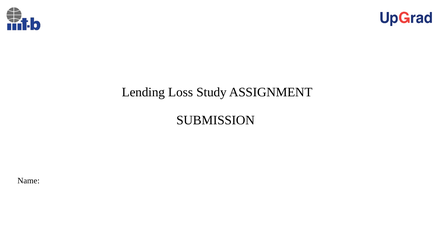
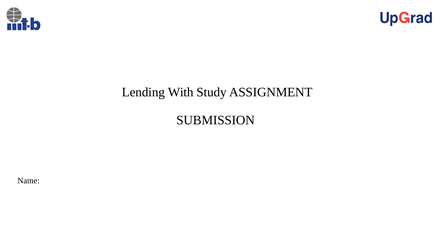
Loss: Loss -> With
